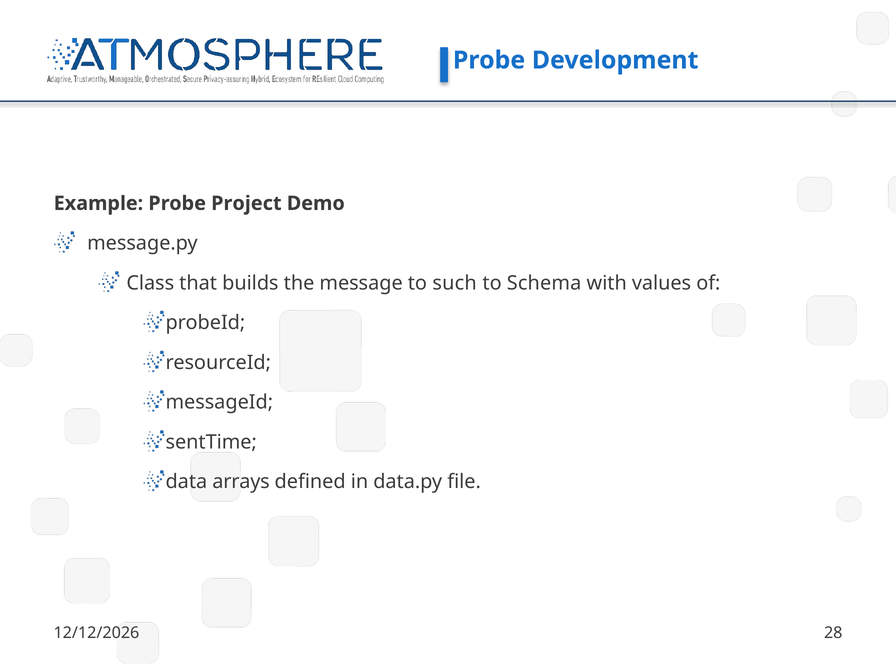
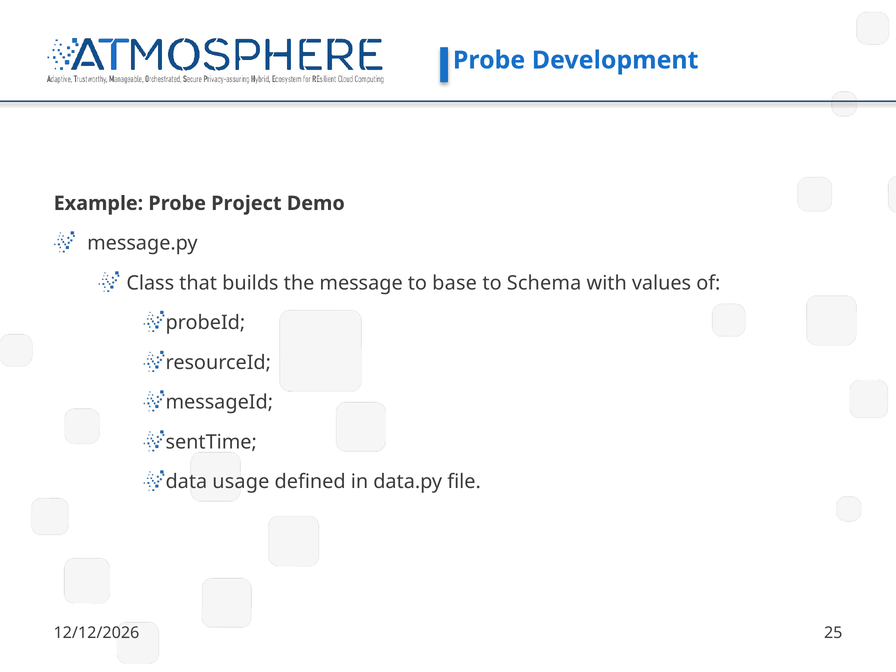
such: such -> base
arrays: arrays -> usage
28: 28 -> 25
